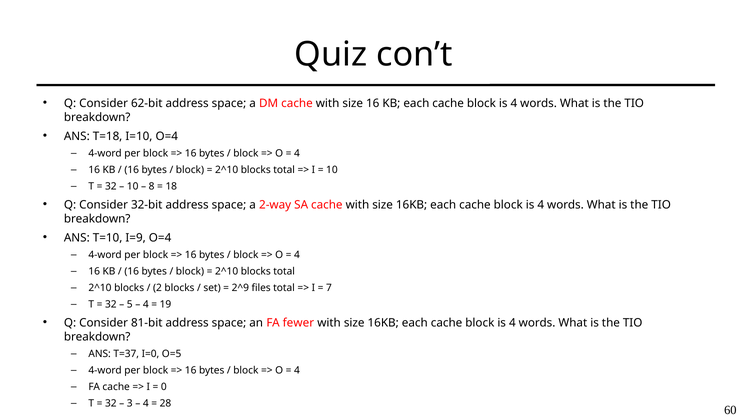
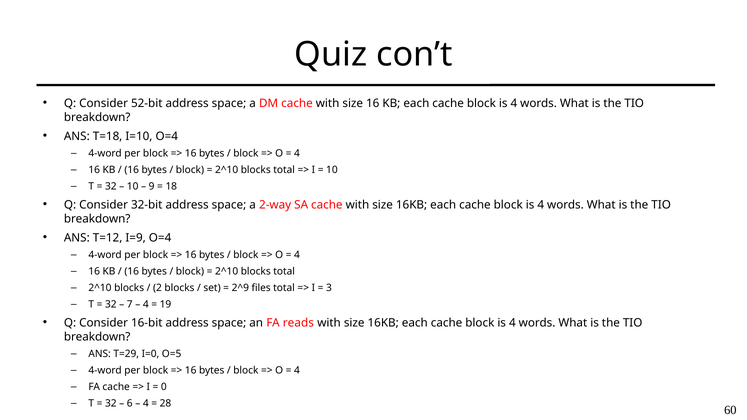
62-bit: 62-bit -> 52-bit
8: 8 -> 9
T=10: T=10 -> T=12
7: 7 -> 3
5: 5 -> 7
81-bit: 81-bit -> 16-bit
fewer: fewer -> reads
T=37: T=37 -> T=29
3: 3 -> 6
